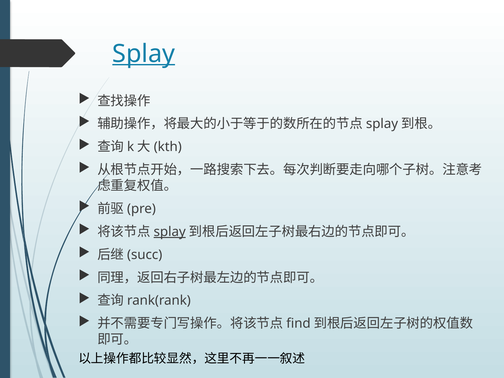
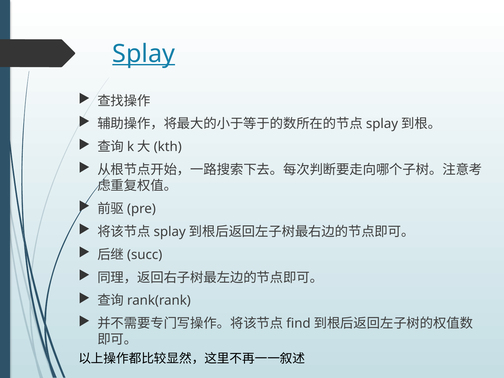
splay at (170, 232) underline: present -> none
